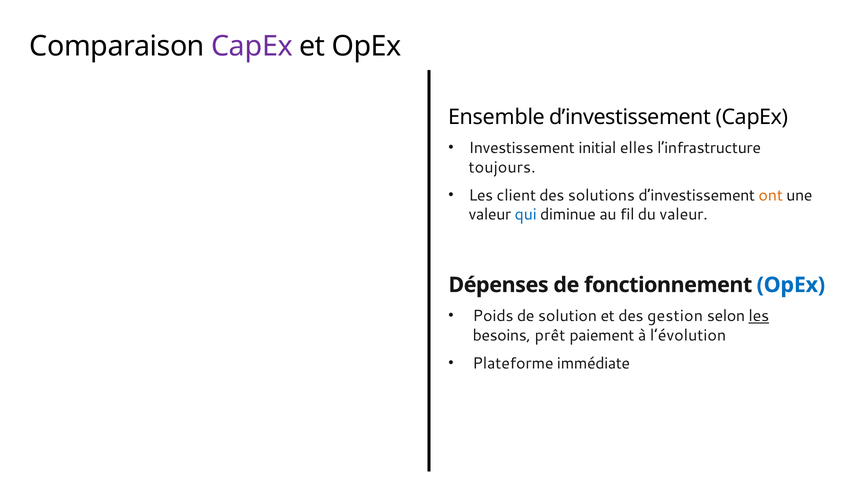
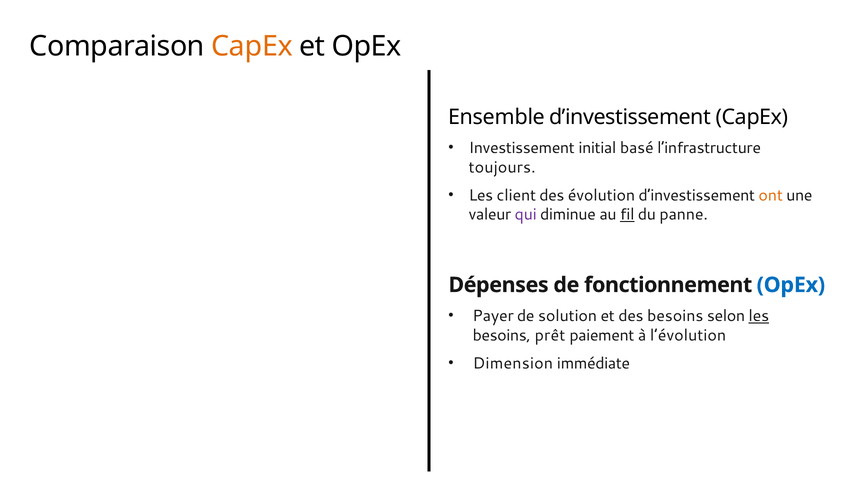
CapEx at (252, 46) colour: purple -> orange
elles: elles -> basé
solutions: solutions -> évolution
qui colour: blue -> purple
fil underline: none -> present
du valeur: valeur -> panne
Poids: Poids -> Payer
des gestion: gestion -> besoins
Plateforme: Plateforme -> Dimension
